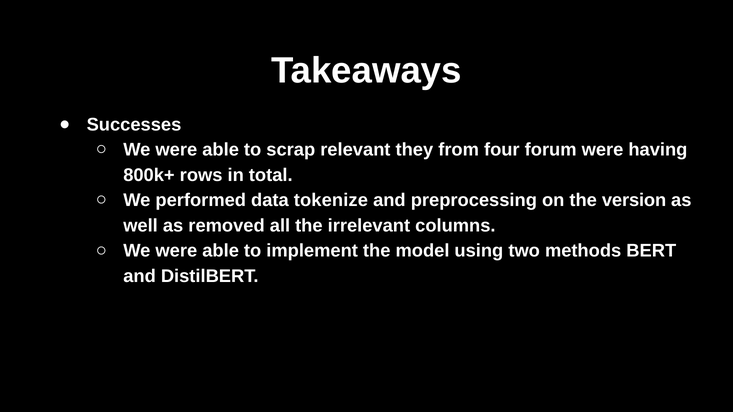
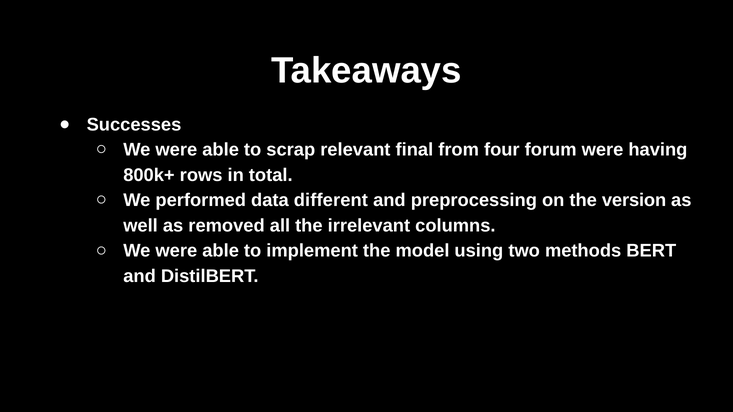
they: they -> final
tokenize: tokenize -> different
